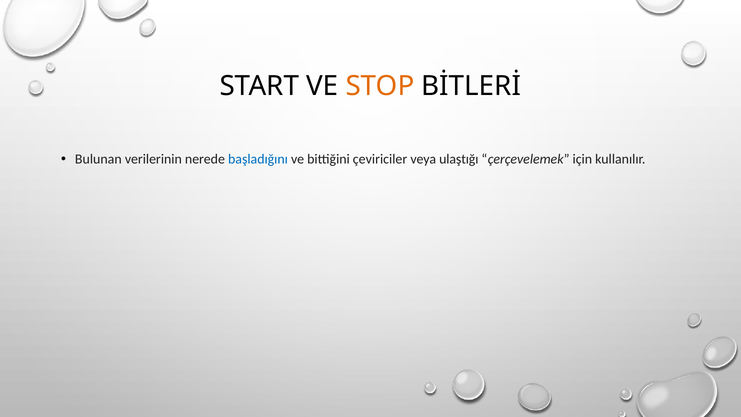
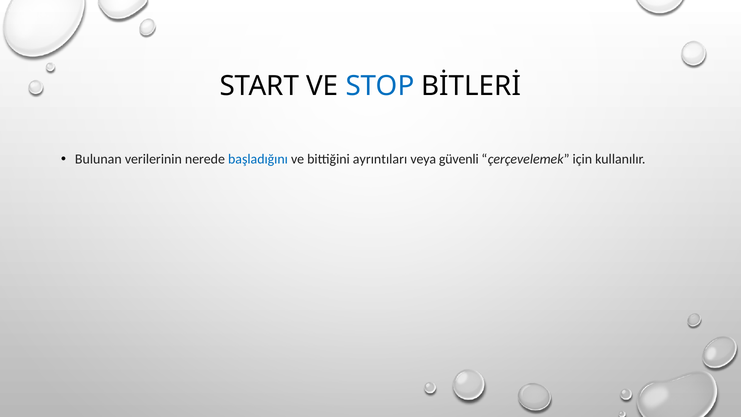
STOP colour: orange -> blue
çeviriciler: çeviriciler -> ayrıntıları
ulaştığı: ulaştığı -> güvenli
